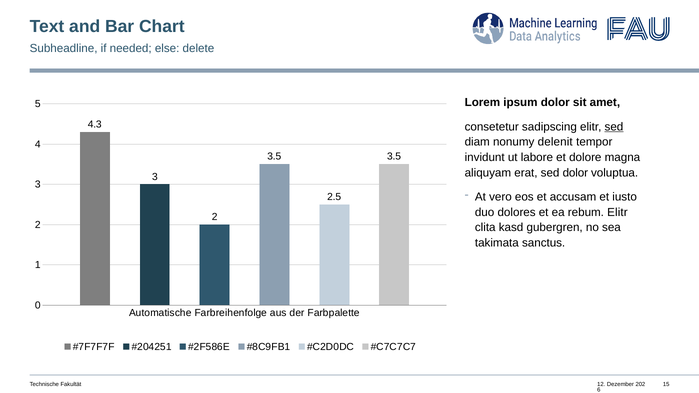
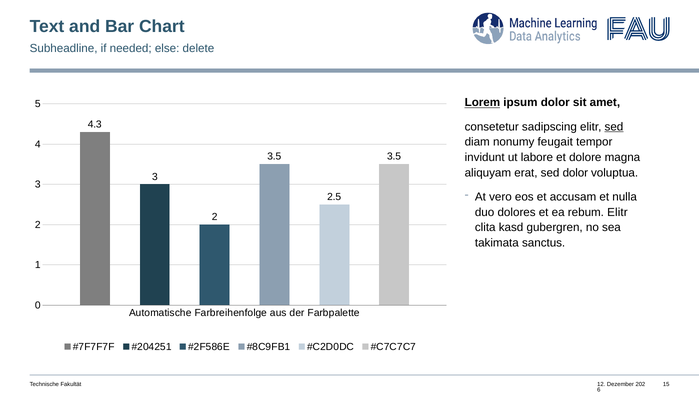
Lorem underline: none -> present
delenit: delenit -> feugait
iusto: iusto -> nulla
